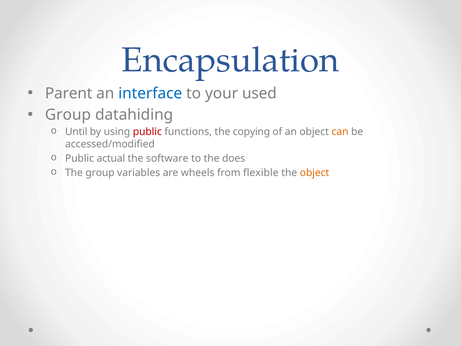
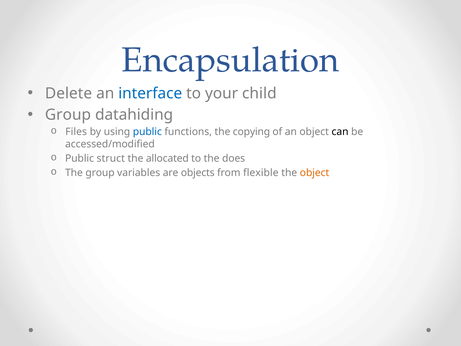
Parent: Parent -> Delete
used: used -> child
Until: Until -> Files
public at (147, 132) colour: red -> blue
can colour: orange -> black
actual: actual -> struct
software: software -> allocated
wheels: wheels -> objects
